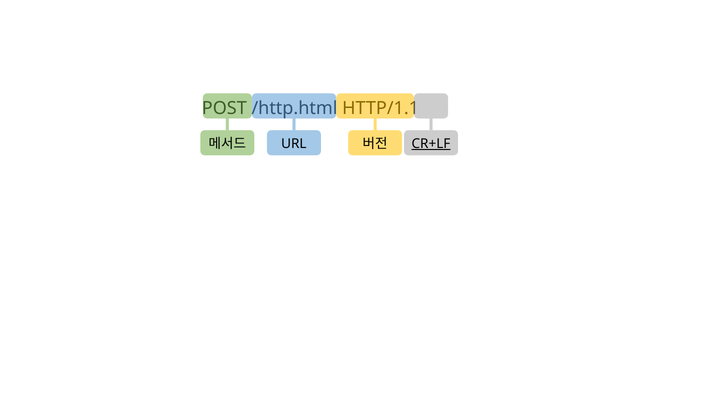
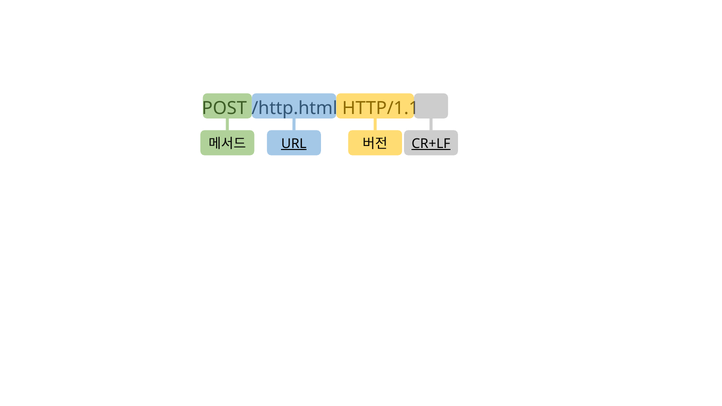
URL underline: none -> present
